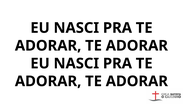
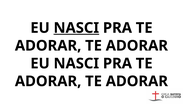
NASCI at (76, 28) underline: none -> present
